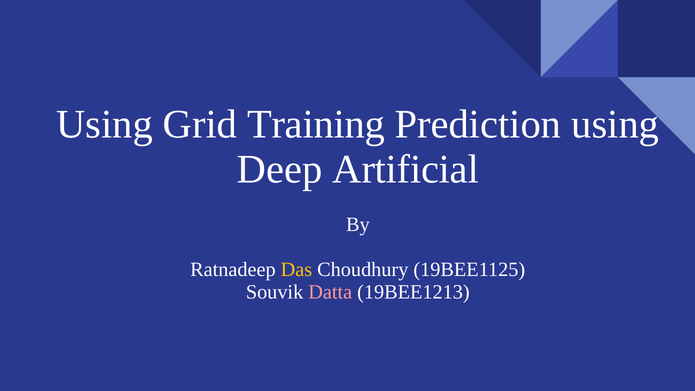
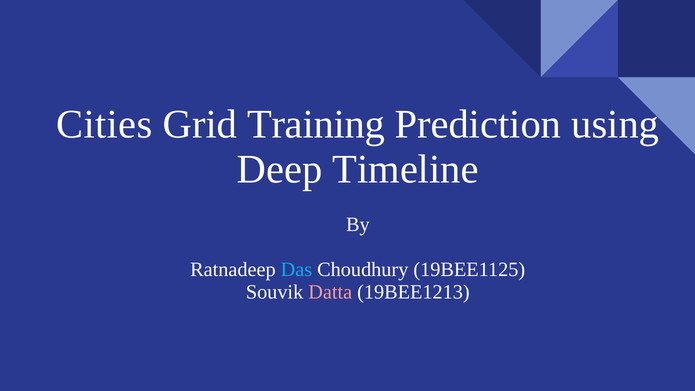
Using at (104, 125): Using -> Cities
Artificial: Artificial -> Timeline
Das colour: yellow -> light blue
